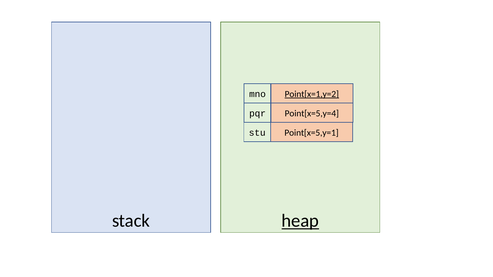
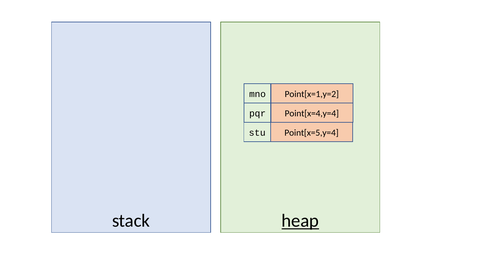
Point[x=1,y=2 underline: present -> none
Point[x=5,y=4: Point[x=5,y=4 -> Point[x=4,y=4
Point[x=5,y=1: Point[x=5,y=1 -> Point[x=5,y=4
